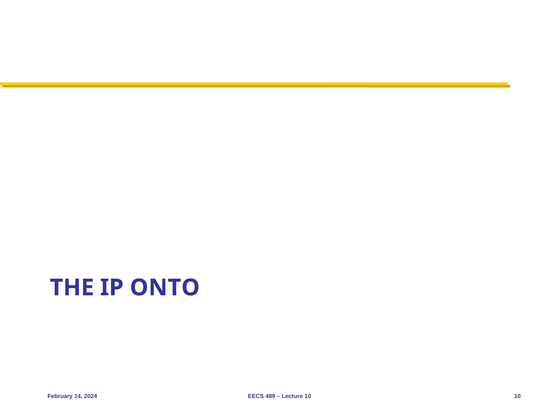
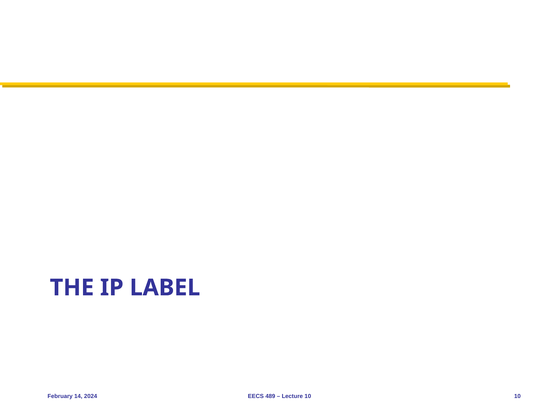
ONTO: ONTO -> LABEL
